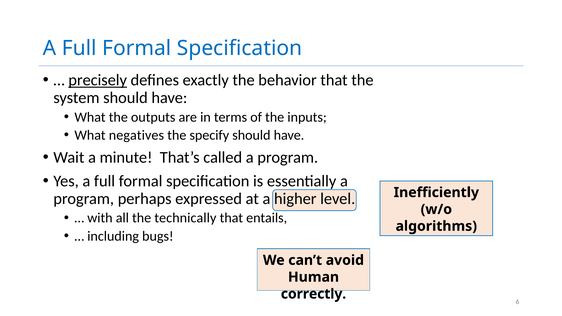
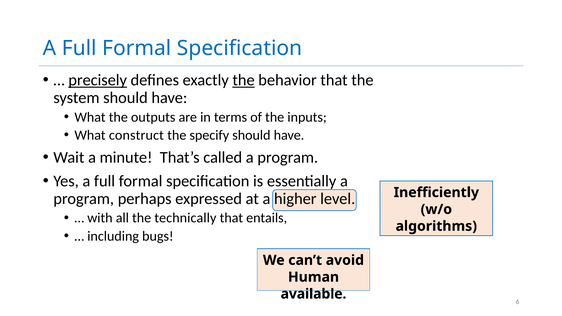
the at (244, 80) underline: none -> present
negatives: negatives -> construct
correctly: correctly -> available
